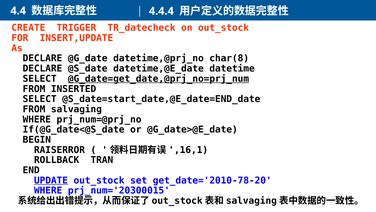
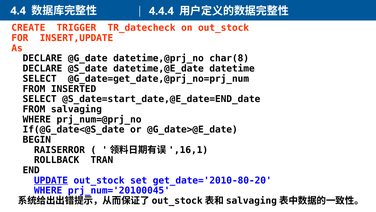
@G_date=get_date,@prj_no=prj_num underline: present -> none
get_date='2010-78-20: get_date='2010-78-20 -> get_date='2010-80-20
prj_num='20300015: prj_num='20300015 -> prj_num='20100045
